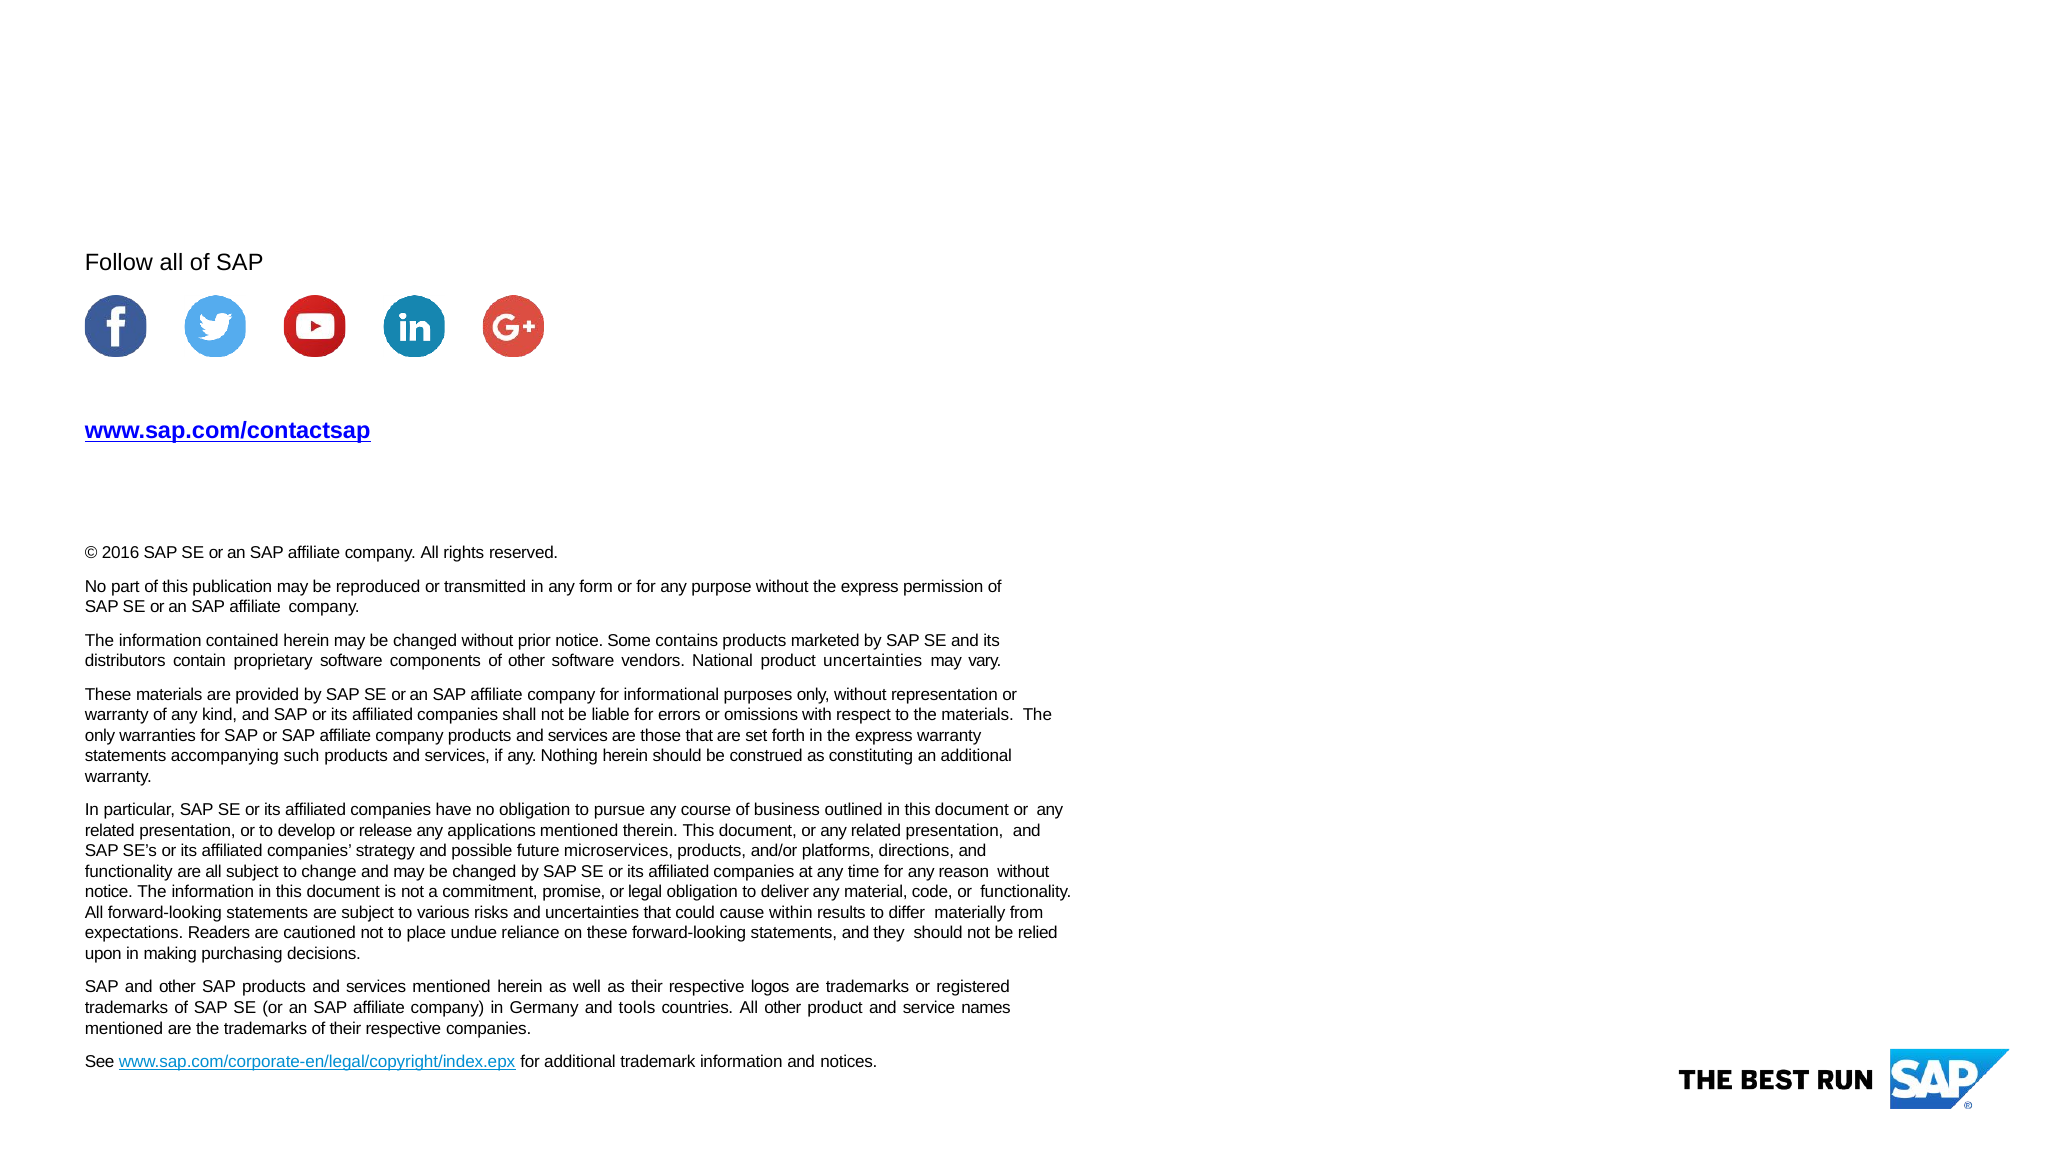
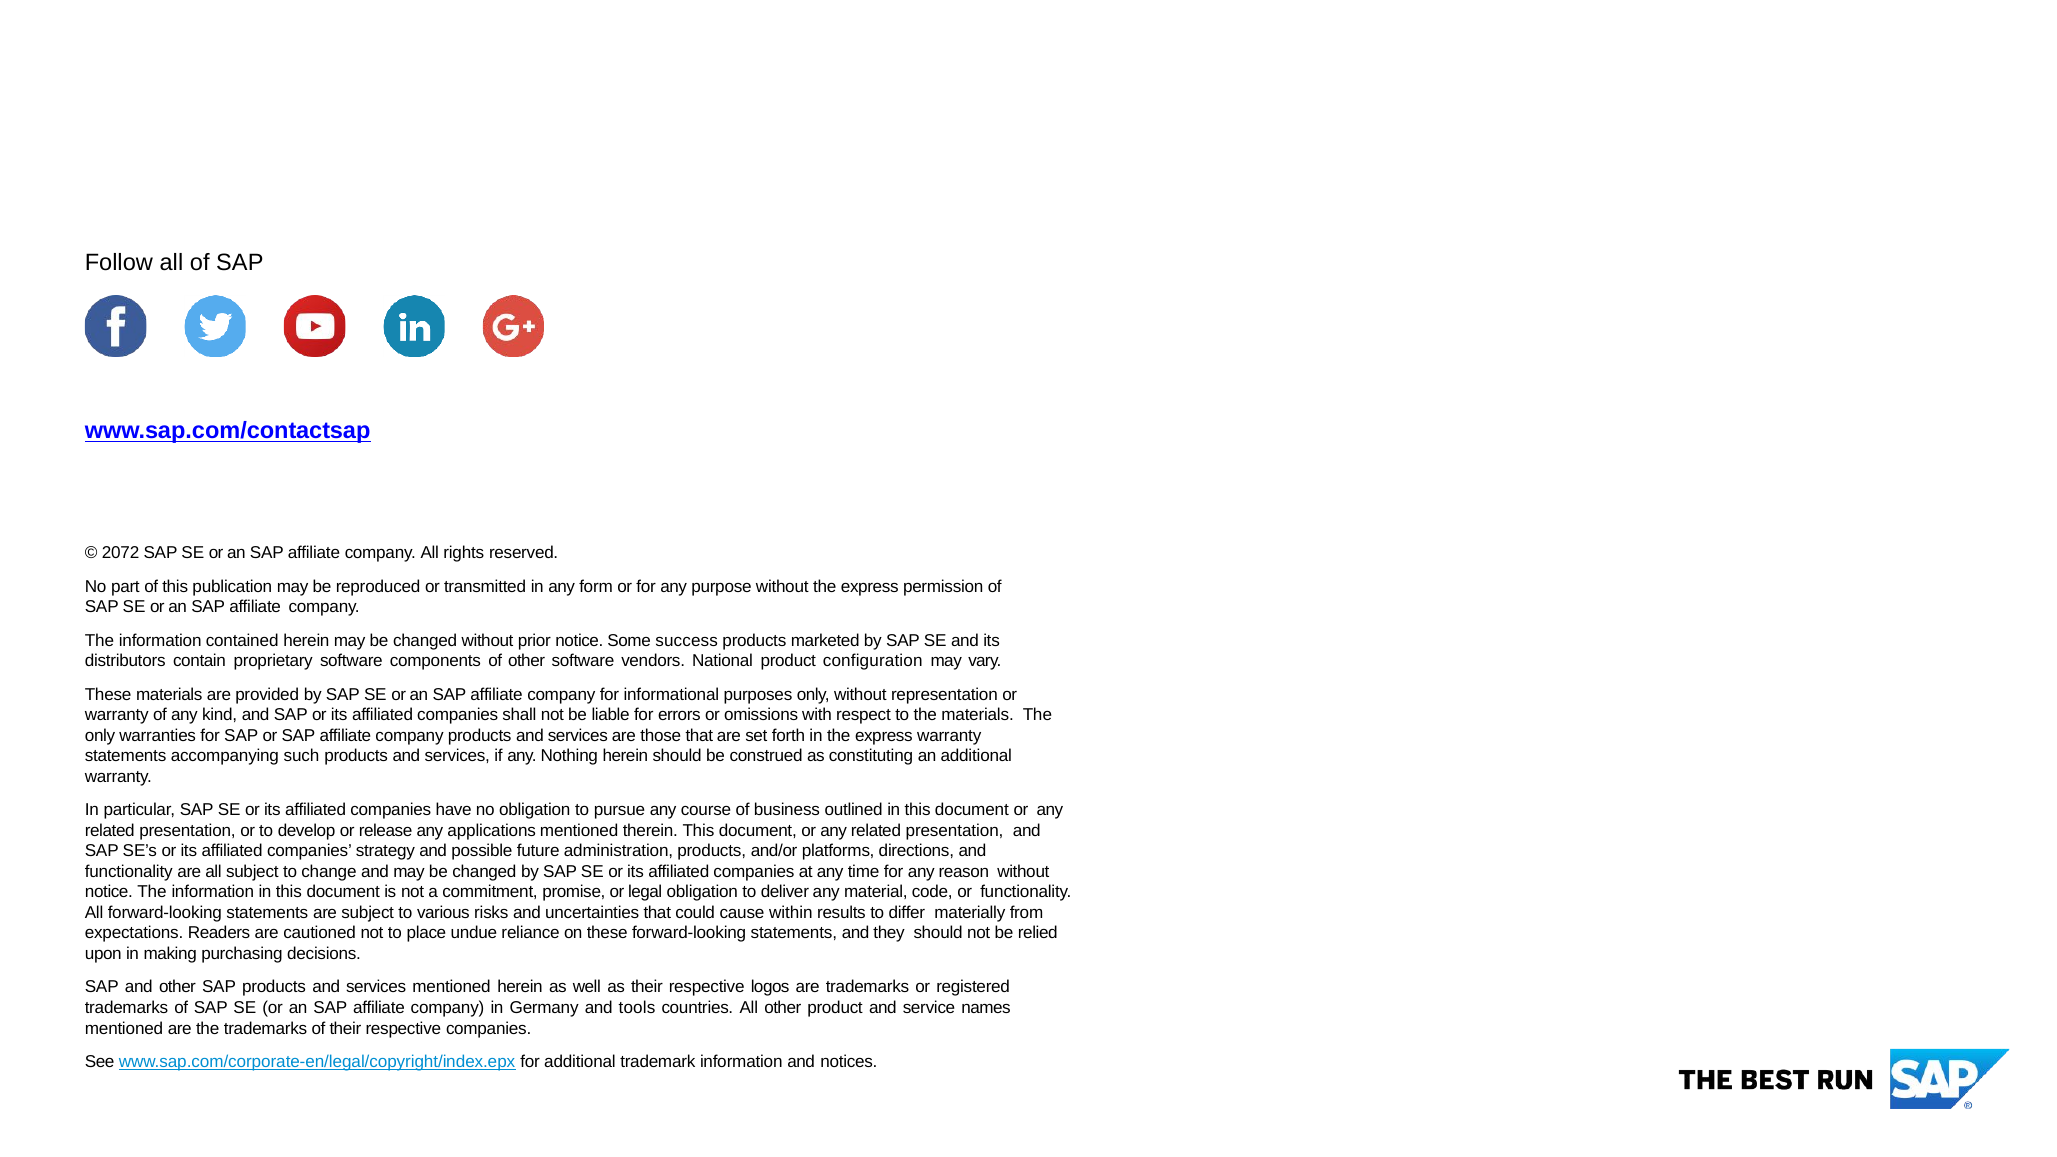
2016: 2016 -> 2072
contains: contains -> success
product uncertainties: uncertainties -> configuration
microservices: microservices -> administration
